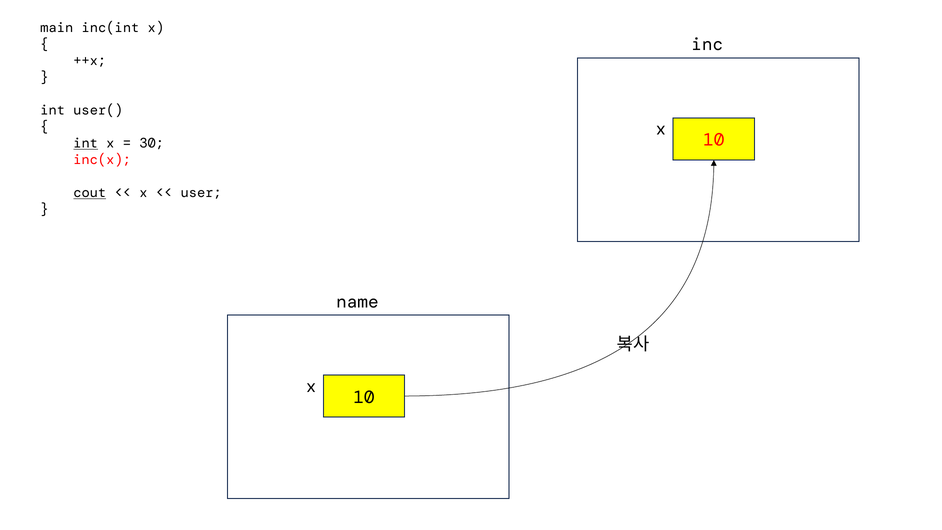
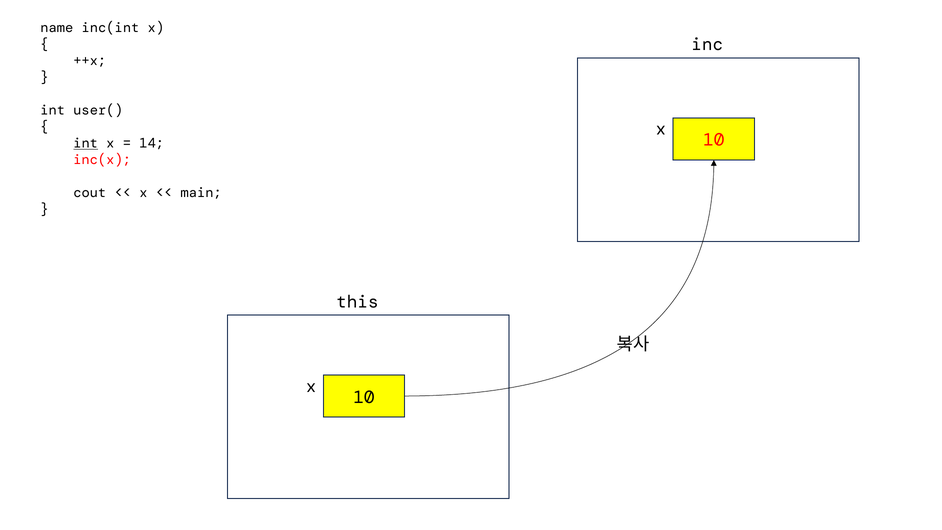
main: main -> name
30: 30 -> 14
cout underline: present -> none
user: user -> main
name: name -> this
